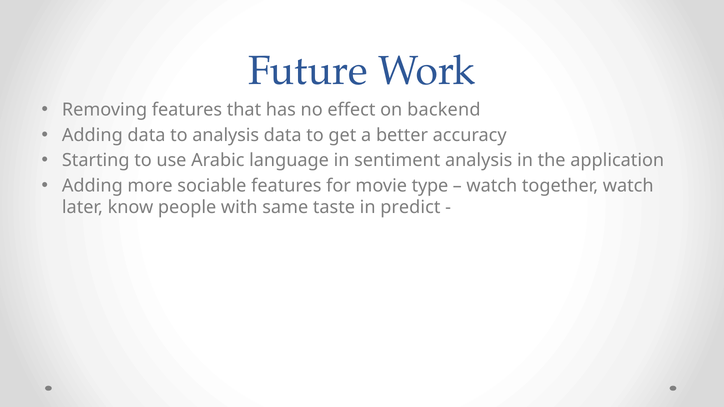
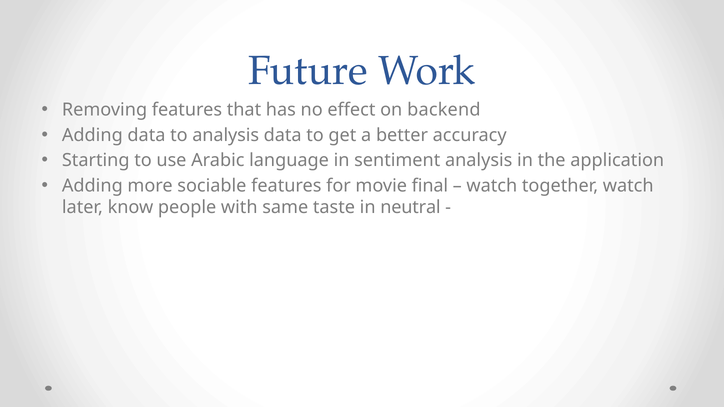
type: type -> final
predict: predict -> neutral
